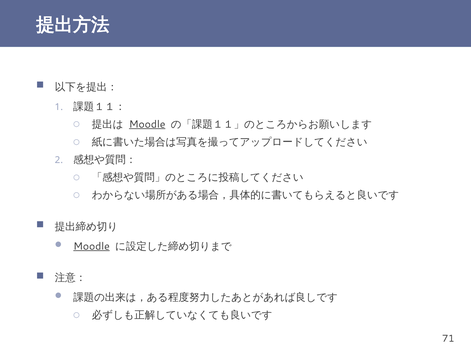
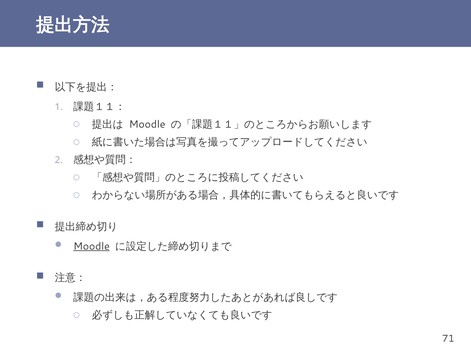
Moodle at (147, 124) underline: present -> none
